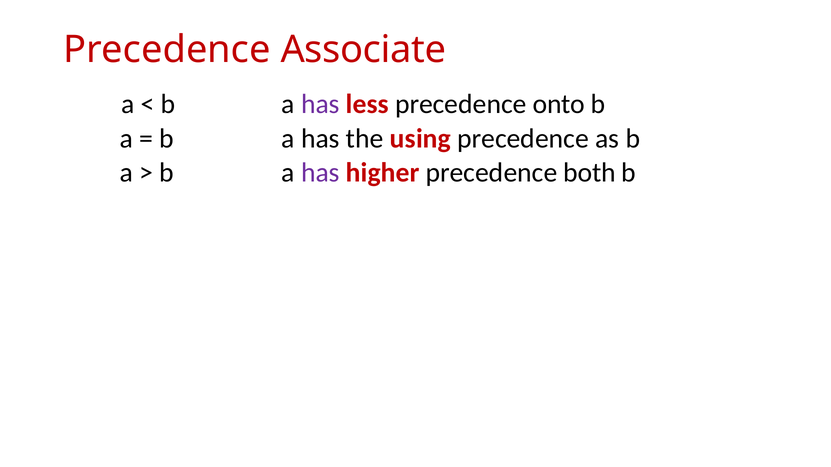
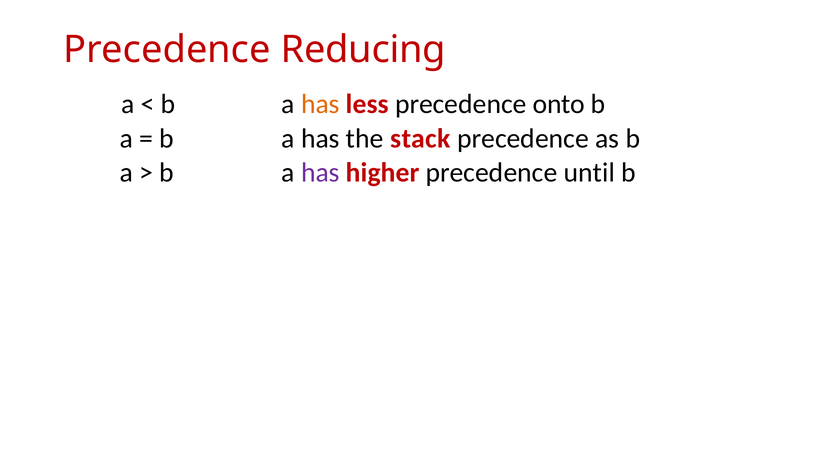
Associate: Associate -> Reducing
has at (320, 104) colour: purple -> orange
using: using -> stack
both: both -> until
